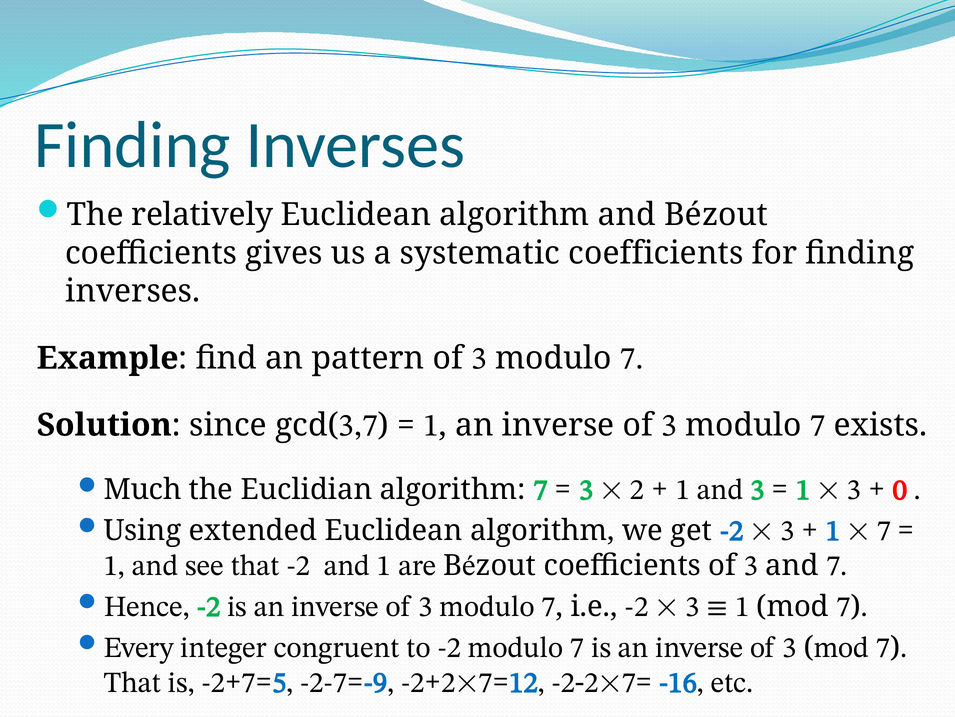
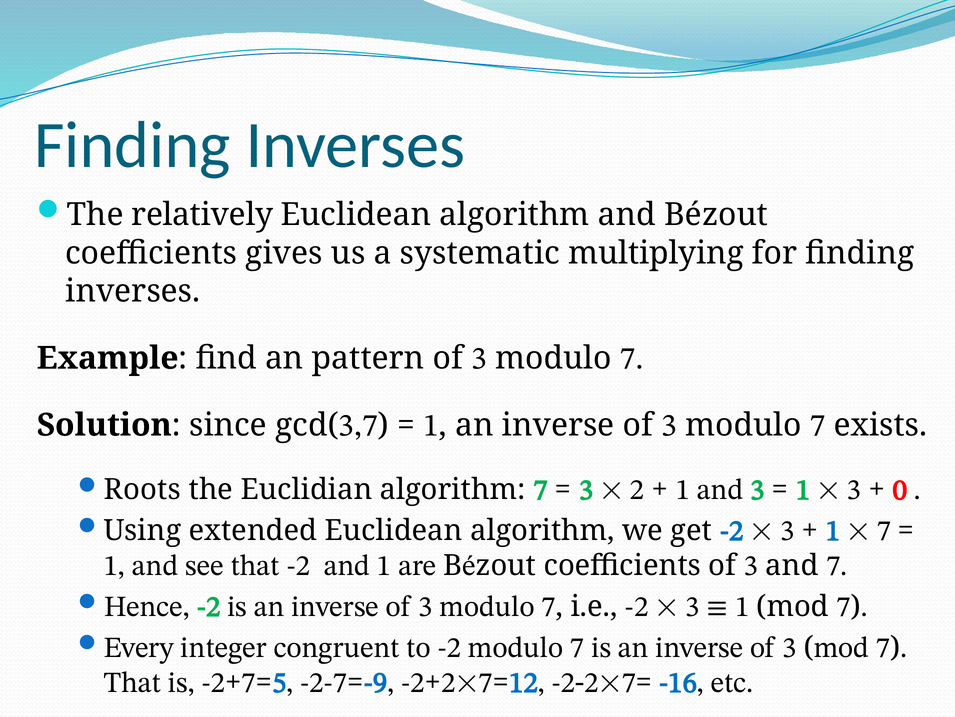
systematic coefficients: coefficients -> multiplying
Much: Much -> Roots
